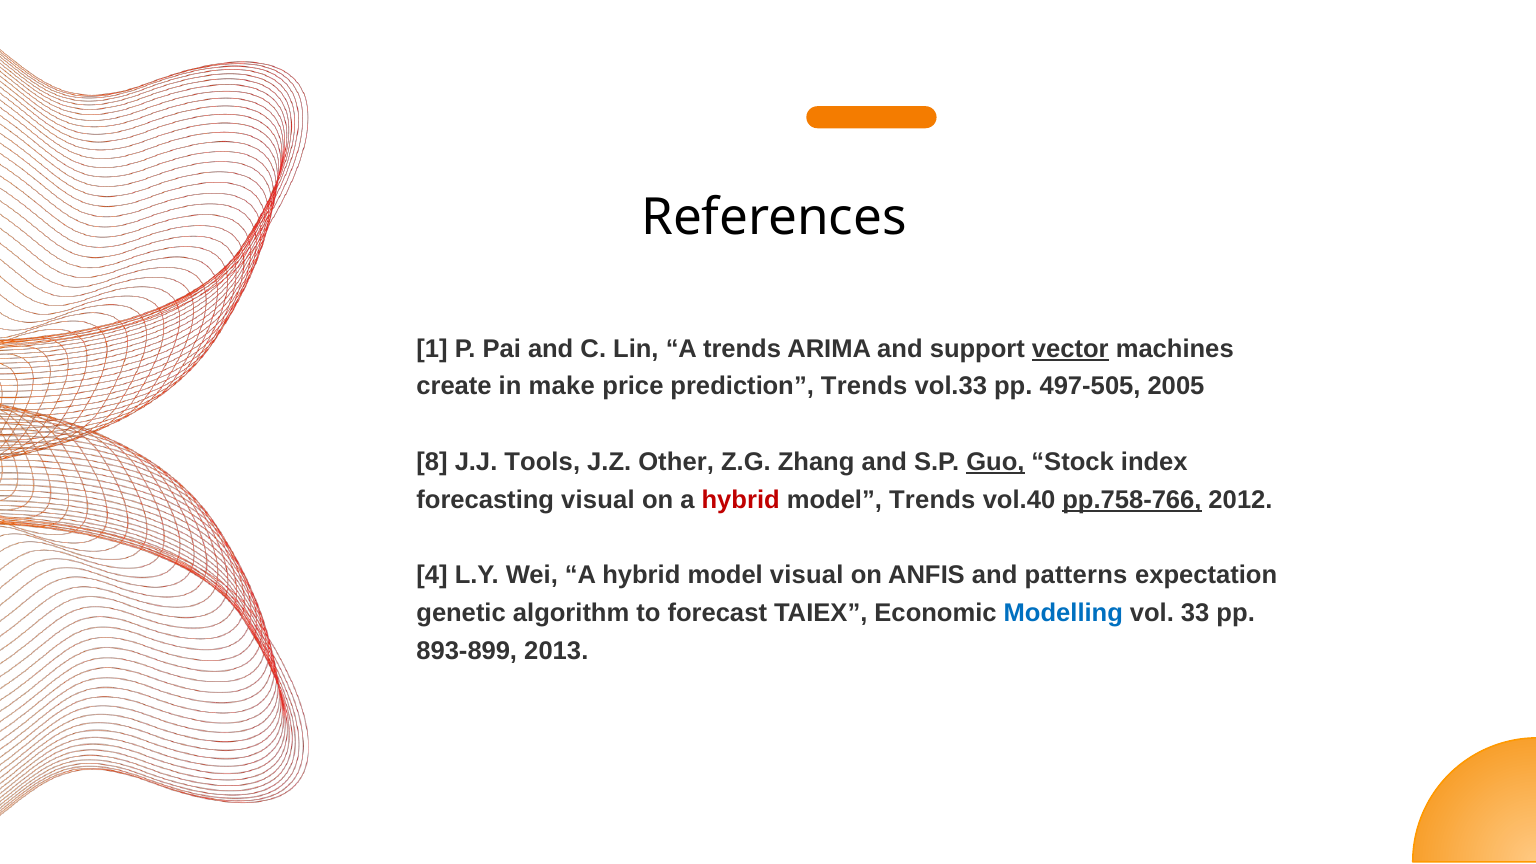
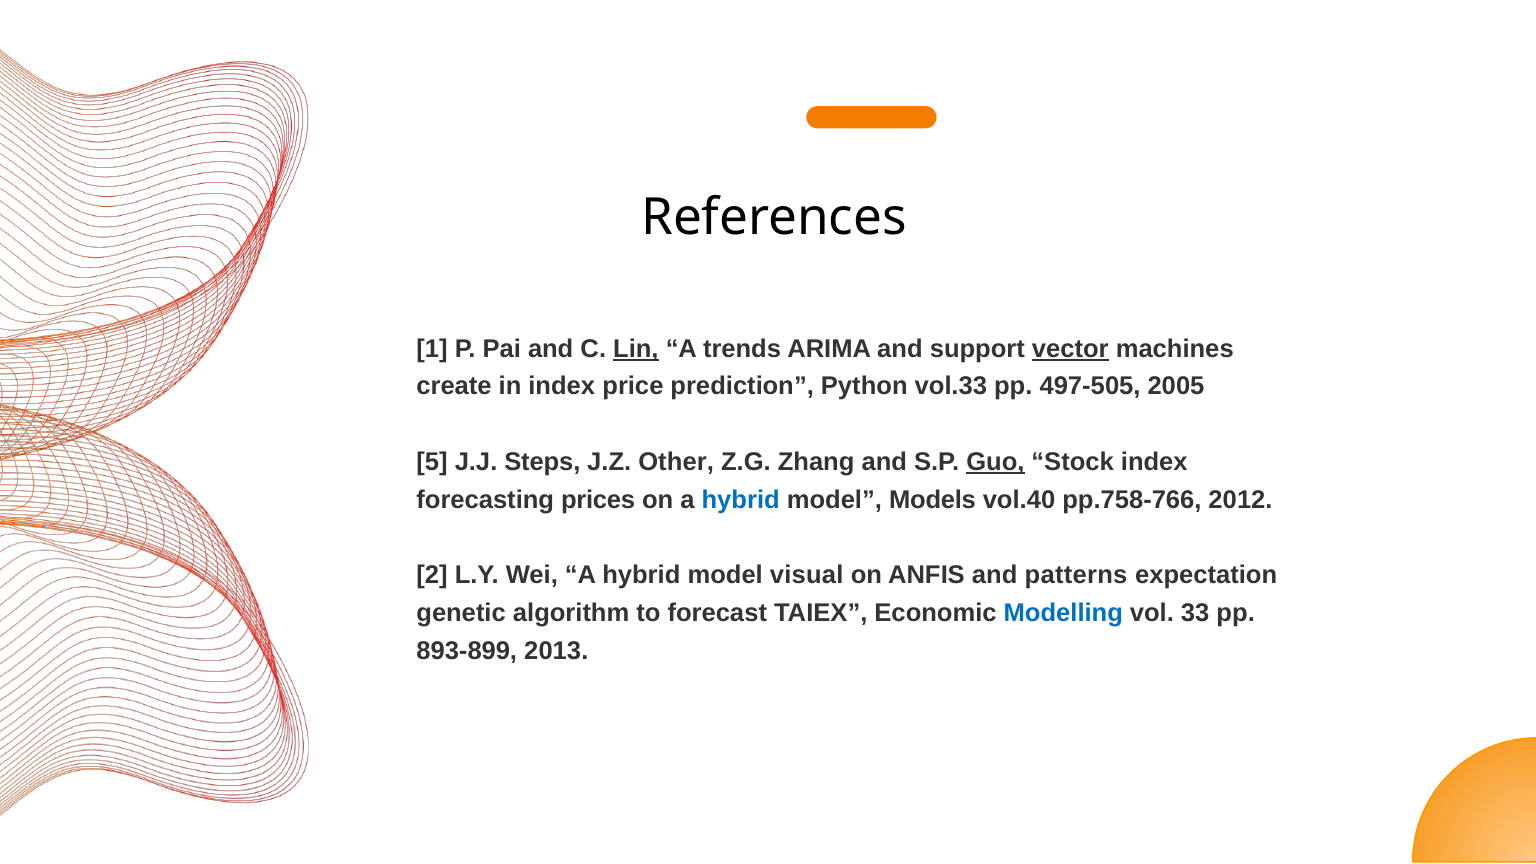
Lin underline: none -> present
in make: make -> index
prediction Trends: Trends -> Python
8: 8 -> 5
Tools: Tools -> Steps
forecasting visual: visual -> prices
hybrid at (741, 500) colour: red -> blue
model Trends: Trends -> Models
pp.758-766 underline: present -> none
4: 4 -> 2
